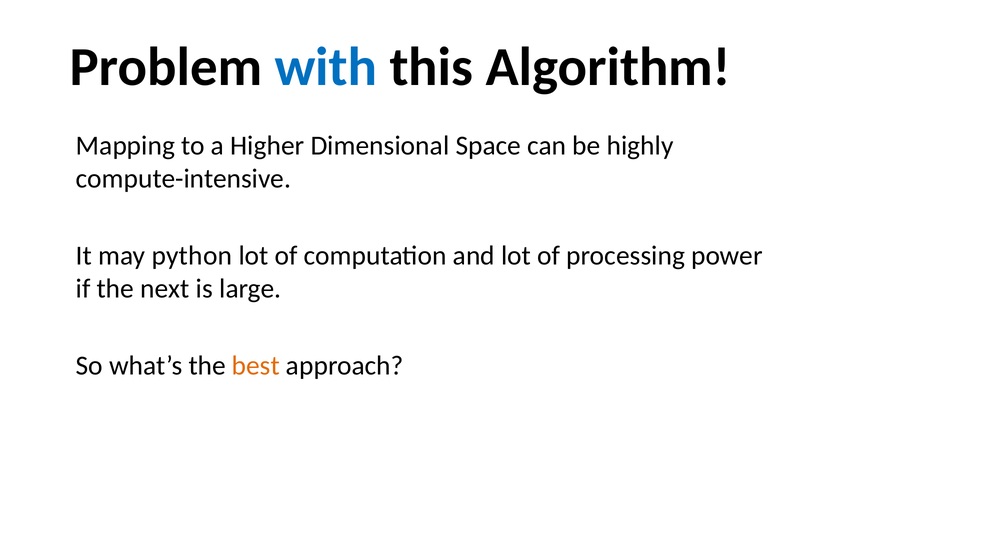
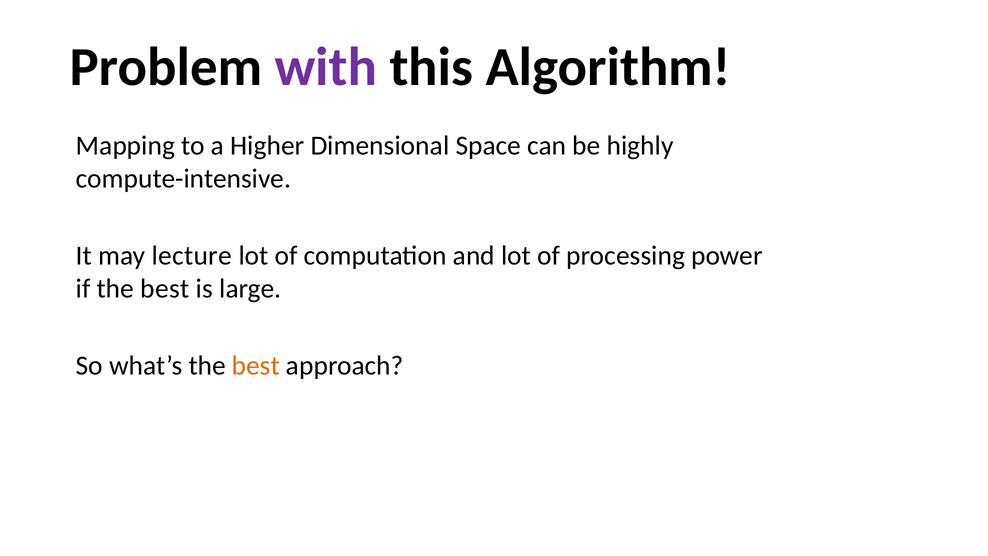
with colour: blue -> purple
python: python -> lecture
if the next: next -> best
